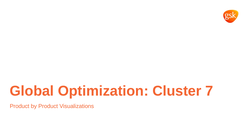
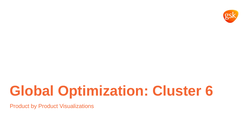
7: 7 -> 6
